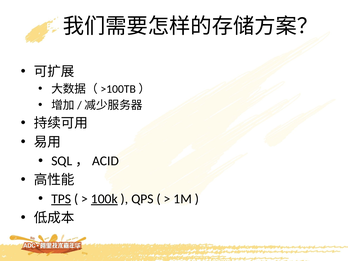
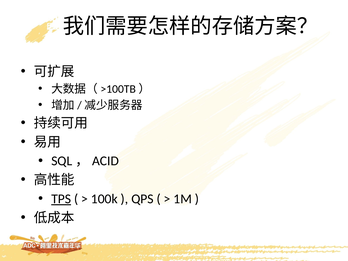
100k underline: present -> none
